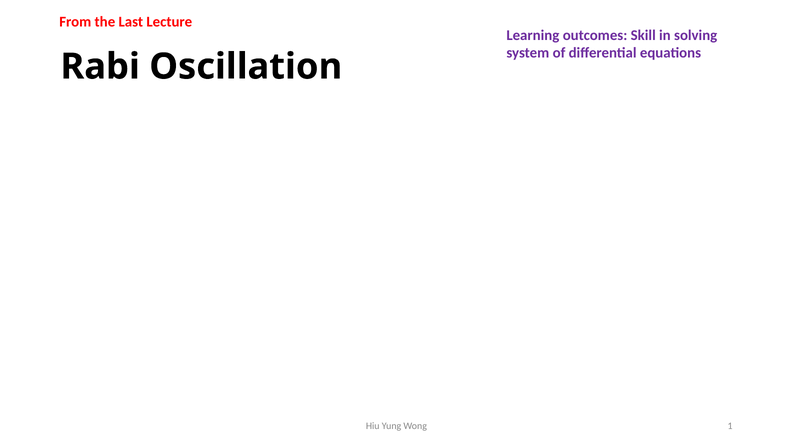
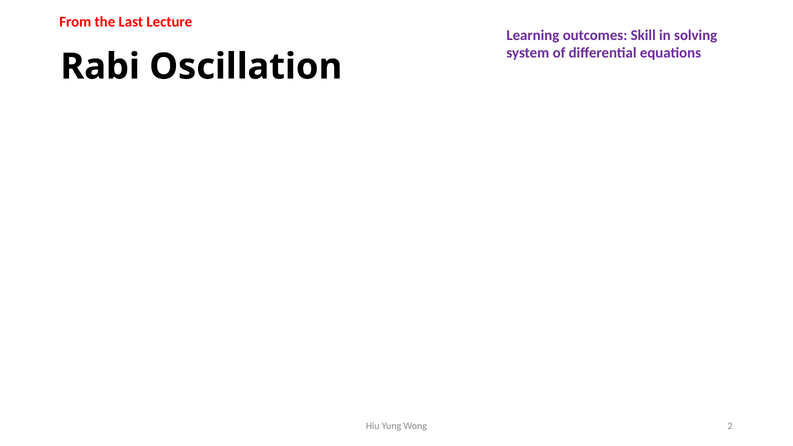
1: 1 -> 2
